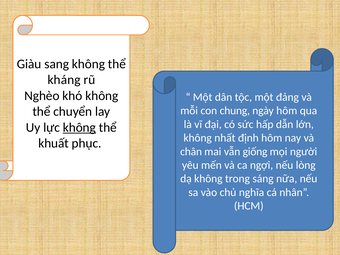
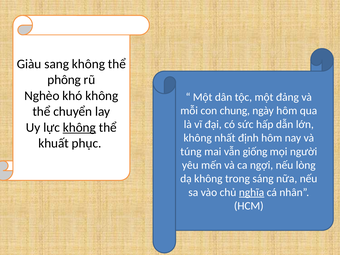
kháng: kháng -> phông
chân: chân -> túng
nghĩa underline: none -> present
